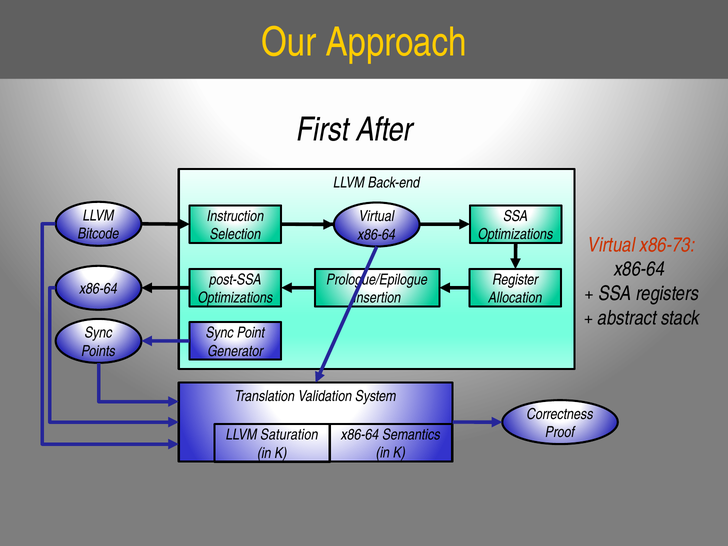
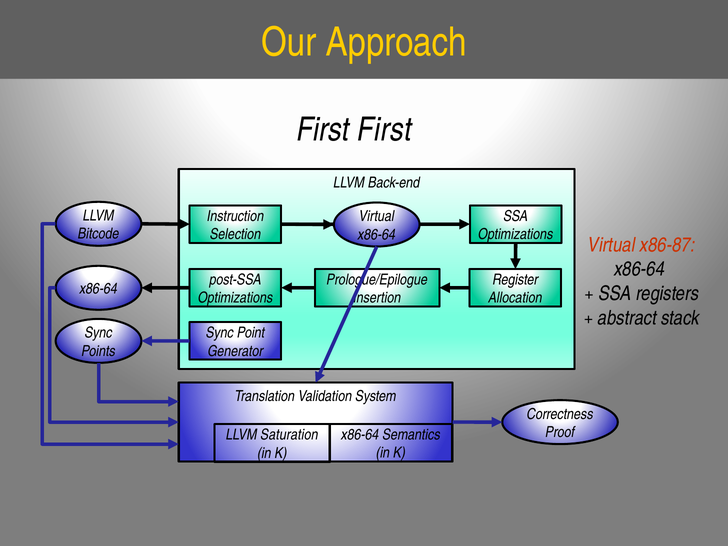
First After: After -> First
x86-73: x86-73 -> x86-87
